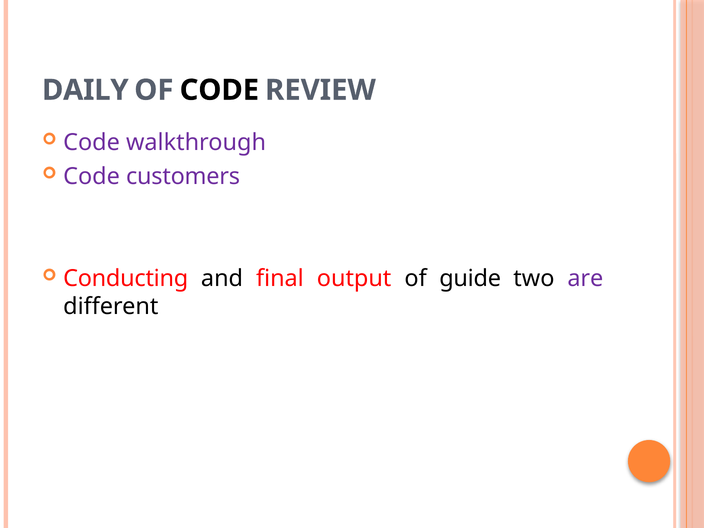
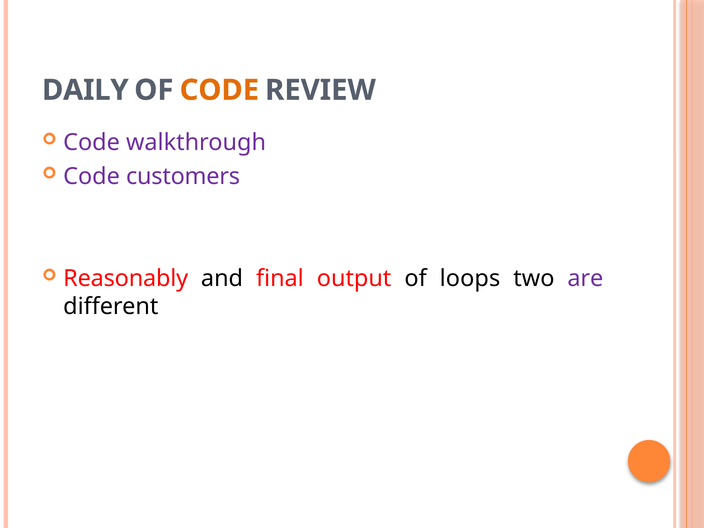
CODE at (219, 90) colour: black -> orange
Conducting: Conducting -> Reasonably
guide: guide -> loops
